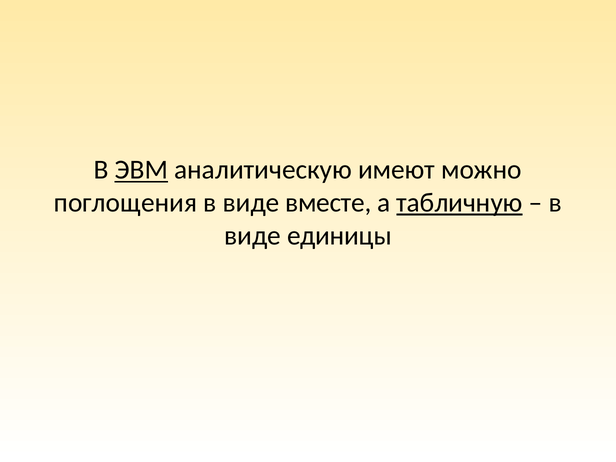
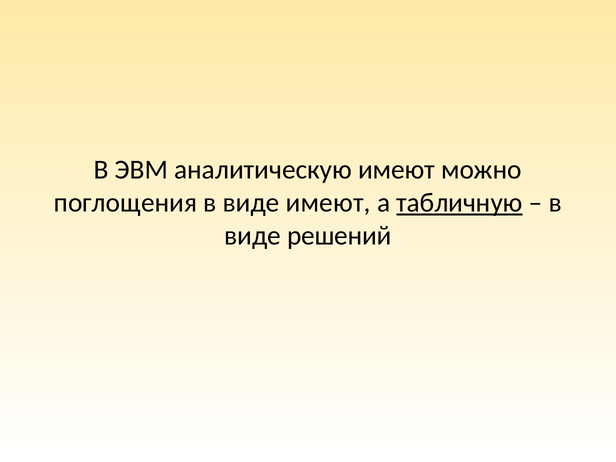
ЭВМ underline: present -> none
виде вместе: вместе -> имеют
единицы: единицы -> решений
